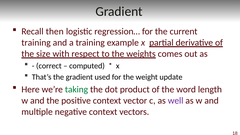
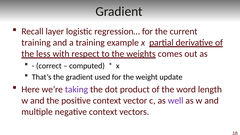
then: then -> layer
size: size -> less
taking colour: green -> purple
